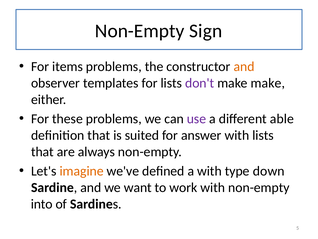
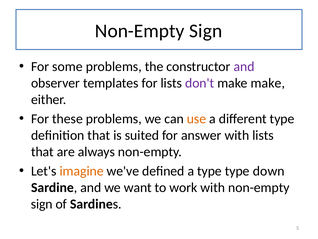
items: items -> some
and at (244, 66) colour: orange -> purple
use colour: purple -> orange
different able: able -> type
a with: with -> type
into at (42, 204): into -> sign
